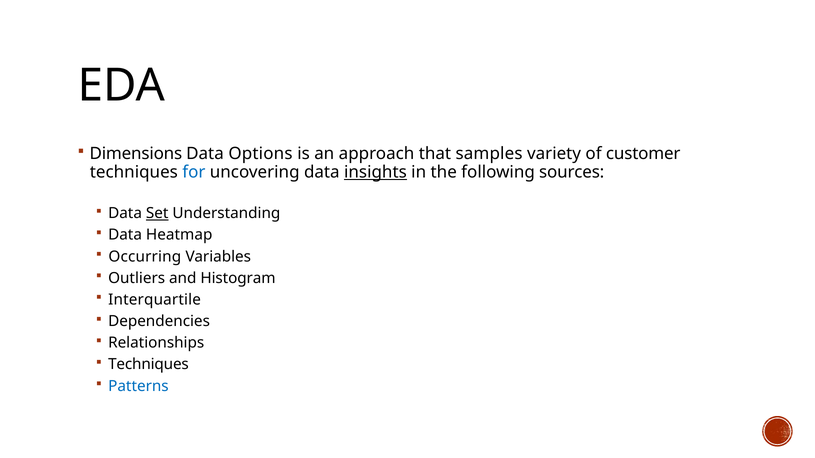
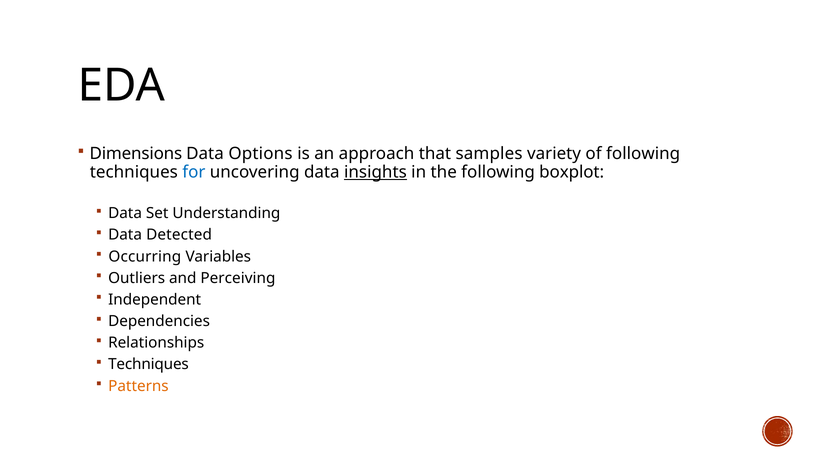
of customer: customer -> following
sources: sources -> boxplot
Set underline: present -> none
Heatmap: Heatmap -> Detected
Histogram: Histogram -> Perceiving
Interquartile: Interquartile -> Independent
Patterns colour: blue -> orange
